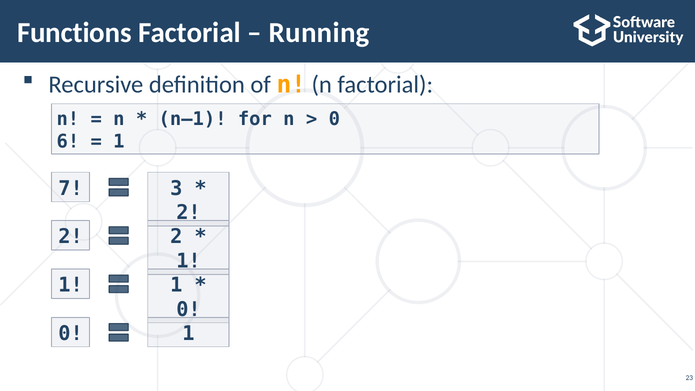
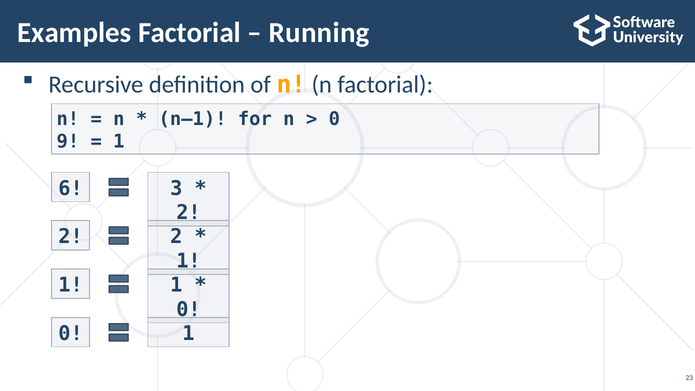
Functions: Functions -> Examples
6: 6 -> 9
7: 7 -> 6
